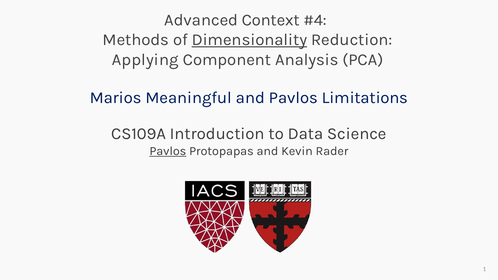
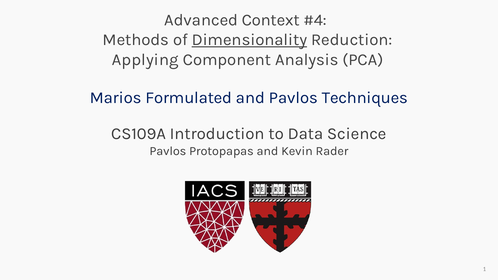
Meaningful: Meaningful -> Formulated
Limitations: Limitations -> Techniques
Pavlos at (168, 151) underline: present -> none
